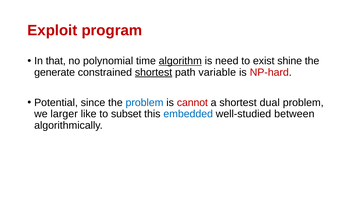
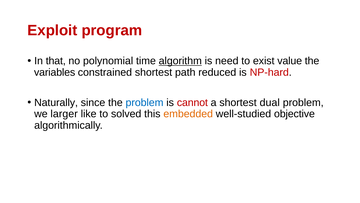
shine: shine -> value
generate: generate -> variables
shortest at (154, 72) underline: present -> none
variable: variable -> reduced
Potential: Potential -> Naturally
subset: subset -> solved
embedded colour: blue -> orange
between: between -> objective
